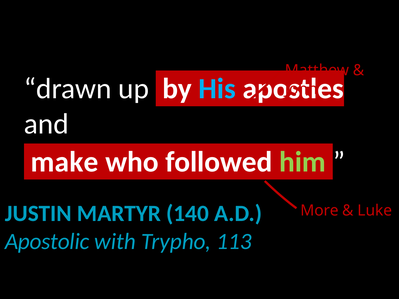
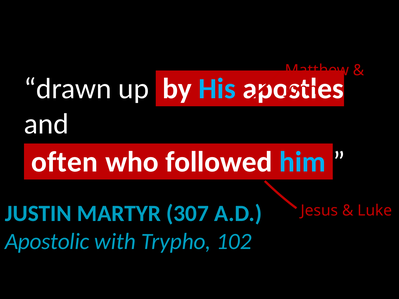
make: make -> often
him colour: light green -> light blue
140: 140 -> 307
More: More -> Jesus
113: 113 -> 102
